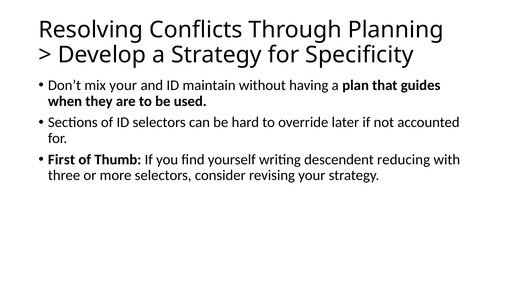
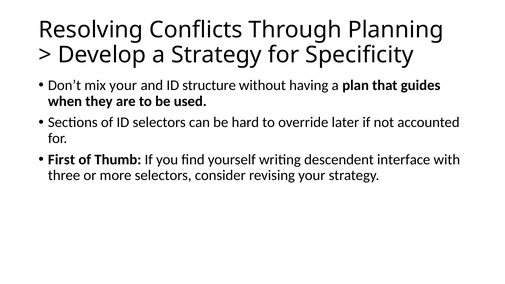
maintain: maintain -> structure
reducing: reducing -> interface
